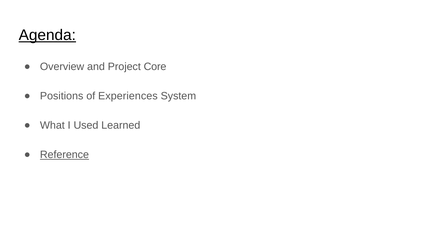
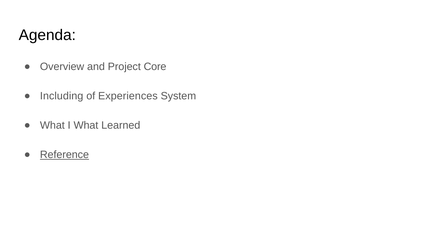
Agenda underline: present -> none
Positions: Positions -> Including
I Used: Used -> What
